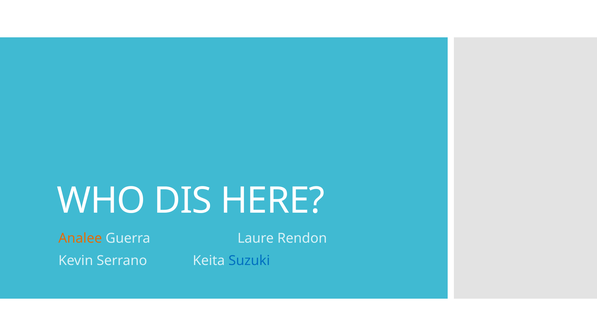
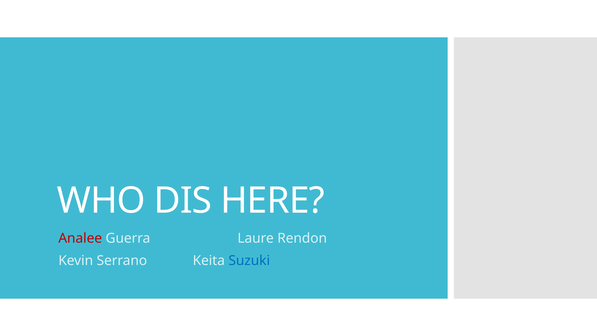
Analee colour: orange -> red
